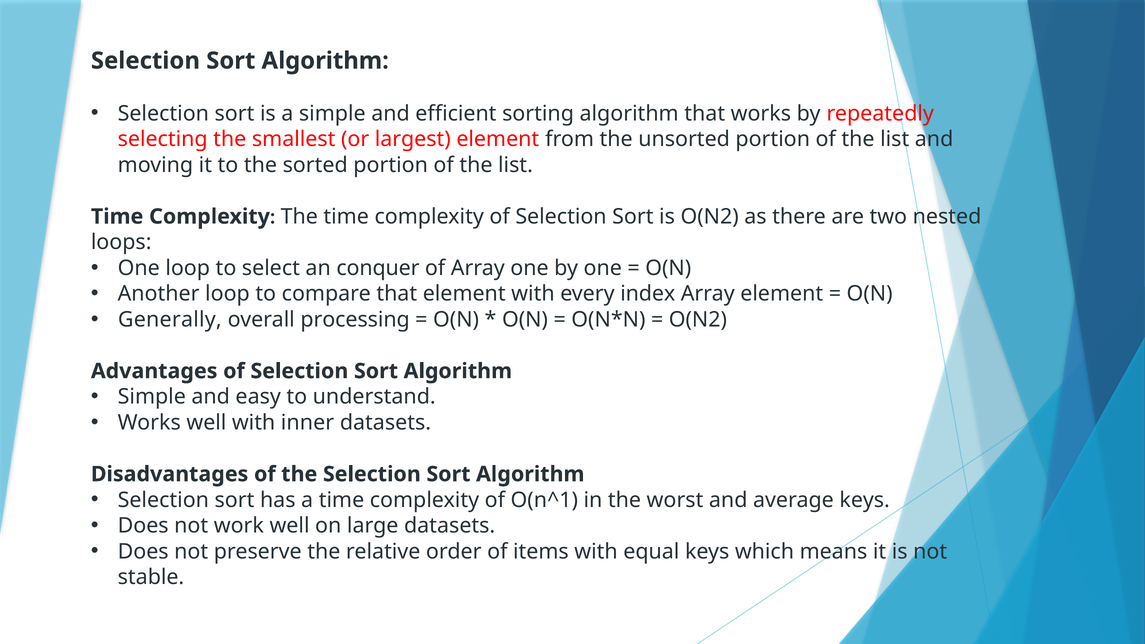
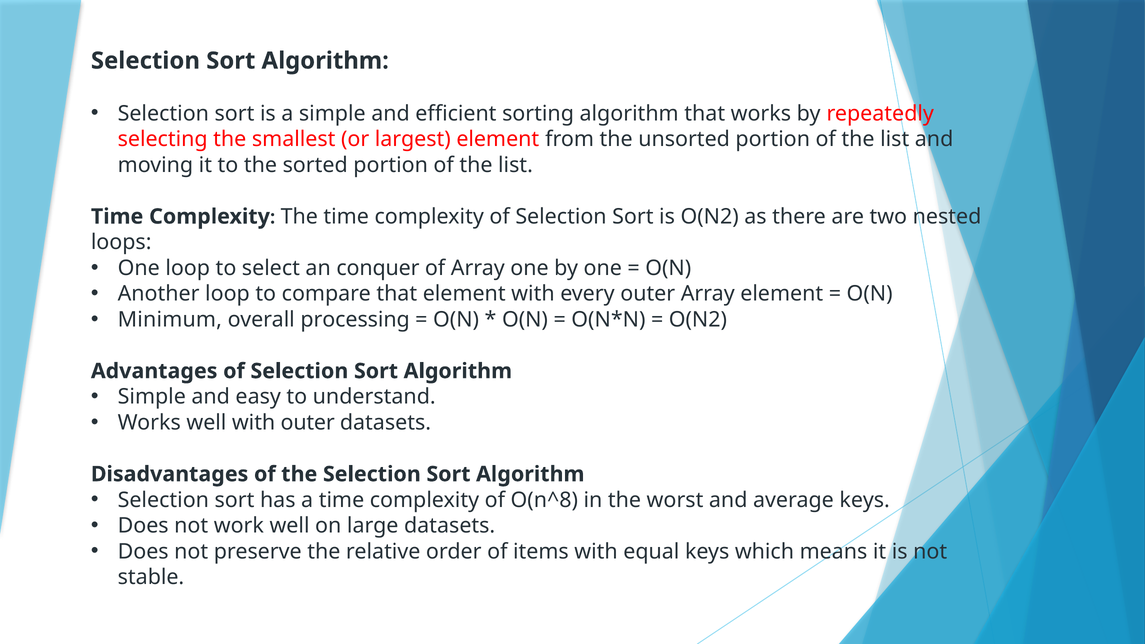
every index: index -> outer
Generally: Generally -> Minimum
with inner: inner -> outer
O(n^1: O(n^1 -> O(n^8
